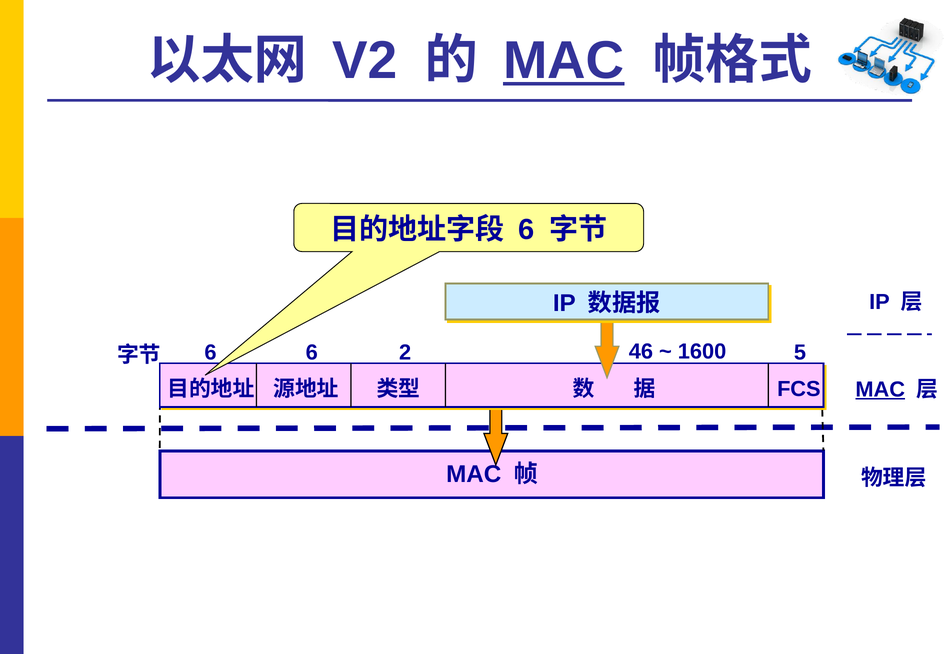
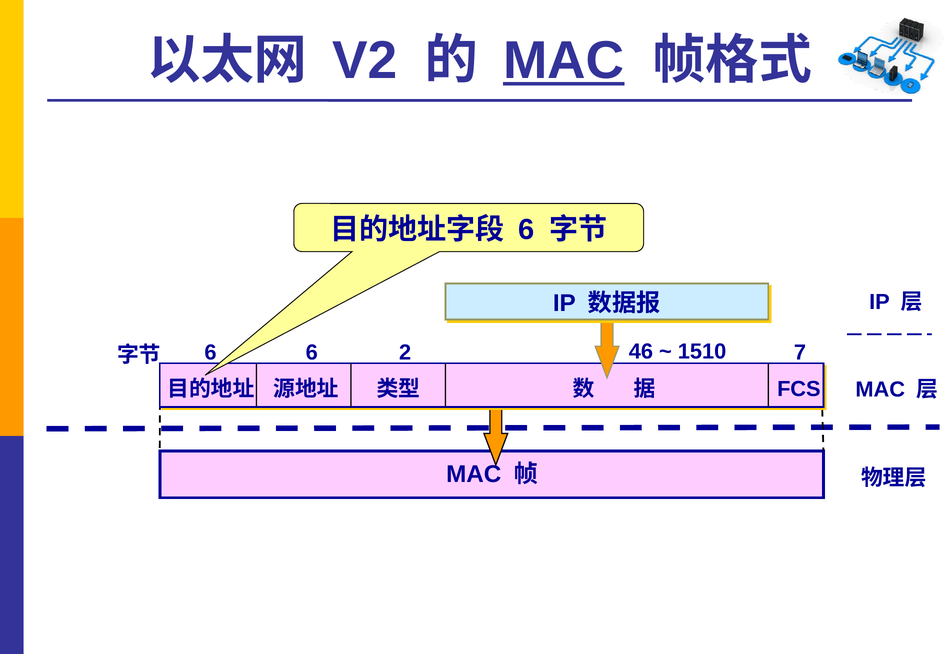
5: 5 -> 7
1600: 1600 -> 1510
MAC at (880, 390) underline: present -> none
